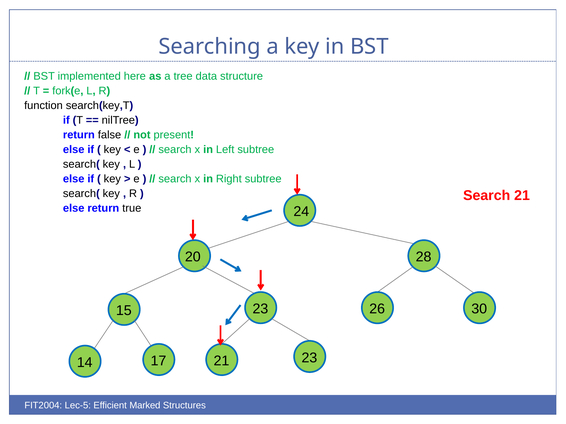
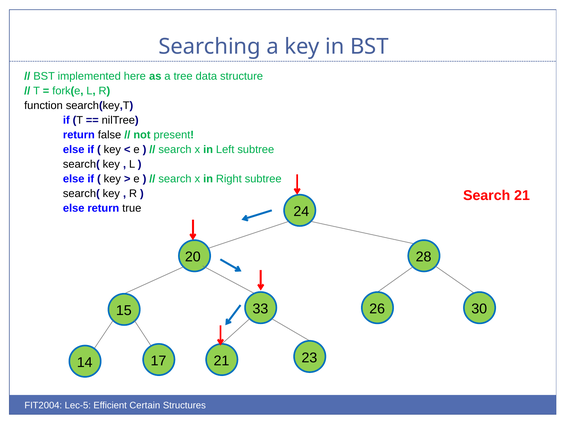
15 23: 23 -> 33
Marked: Marked -> Certain
